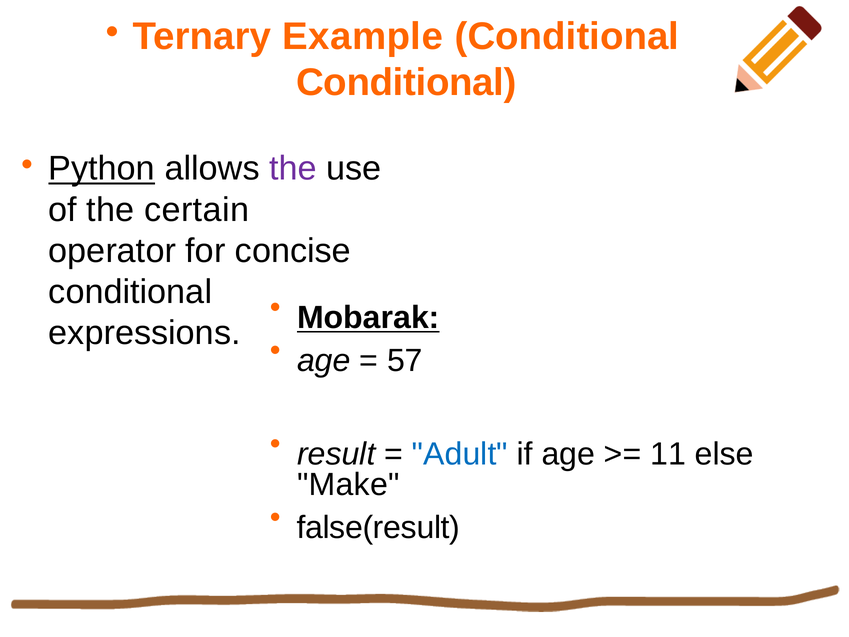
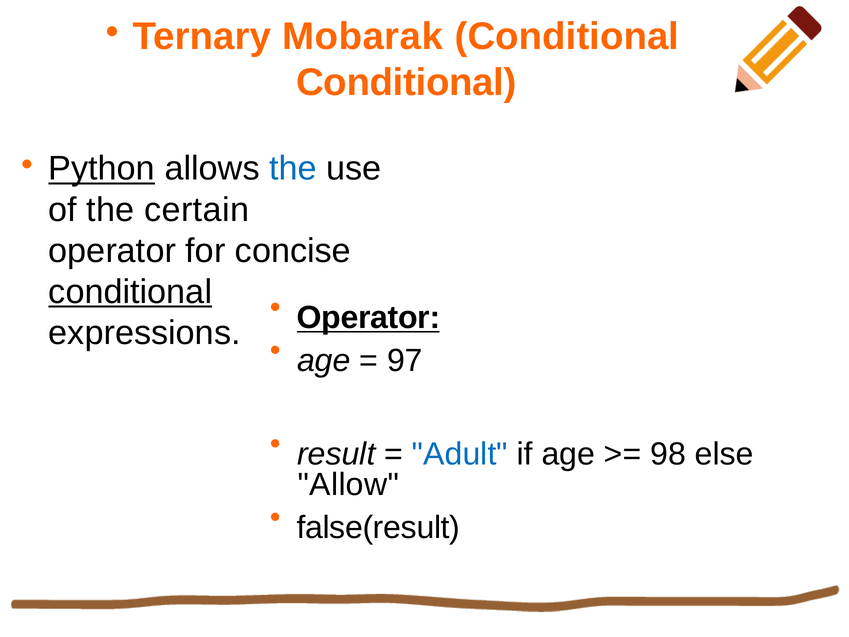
Example: Example -> Mobarak
the at (293, 168) colour: purple -> blue
conditional at (130, 292) underline: none -> present
Mobarak at (368, 317): Mobarak -> Operator
57: 57 -> 97
11: 11 -> 98
Make: Make -> Allow
